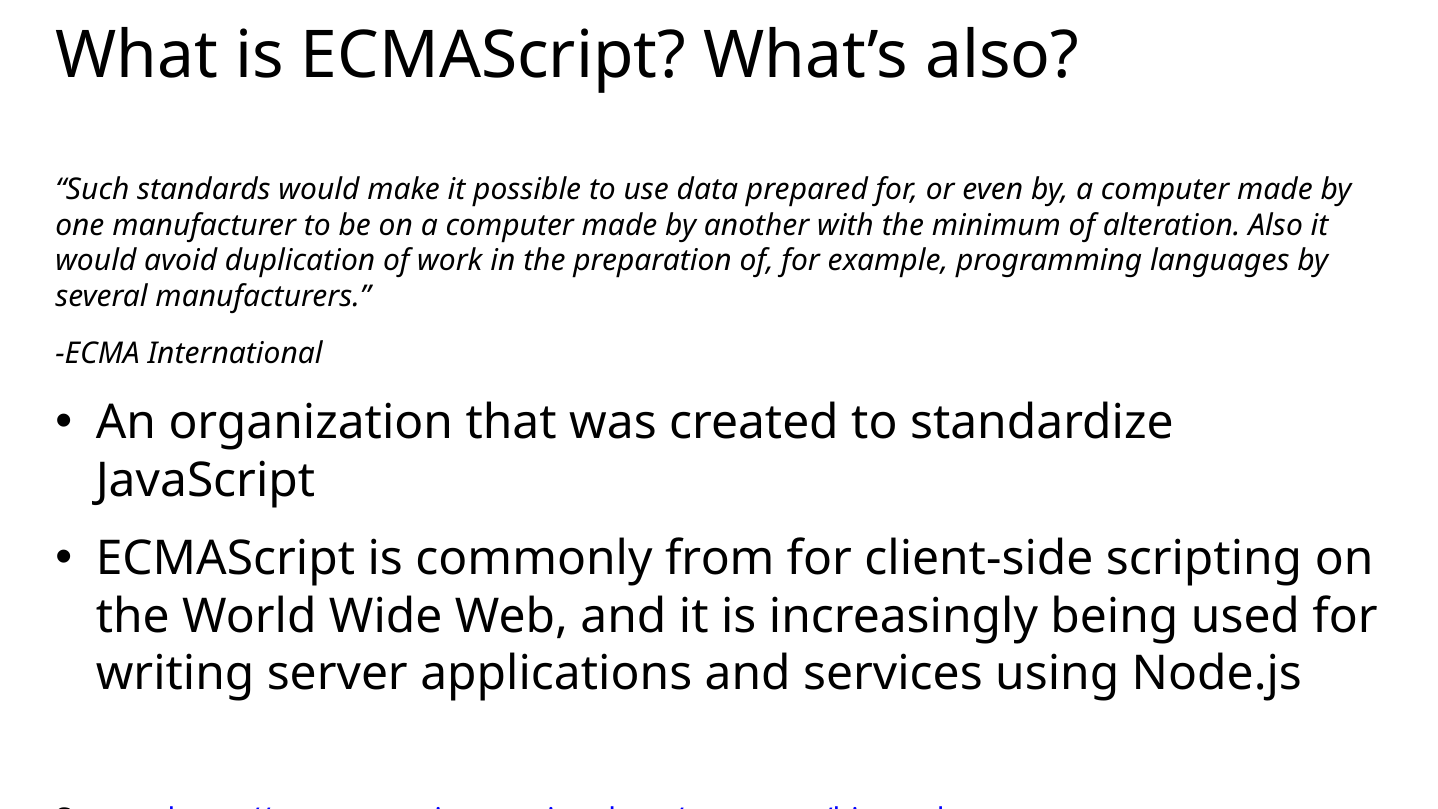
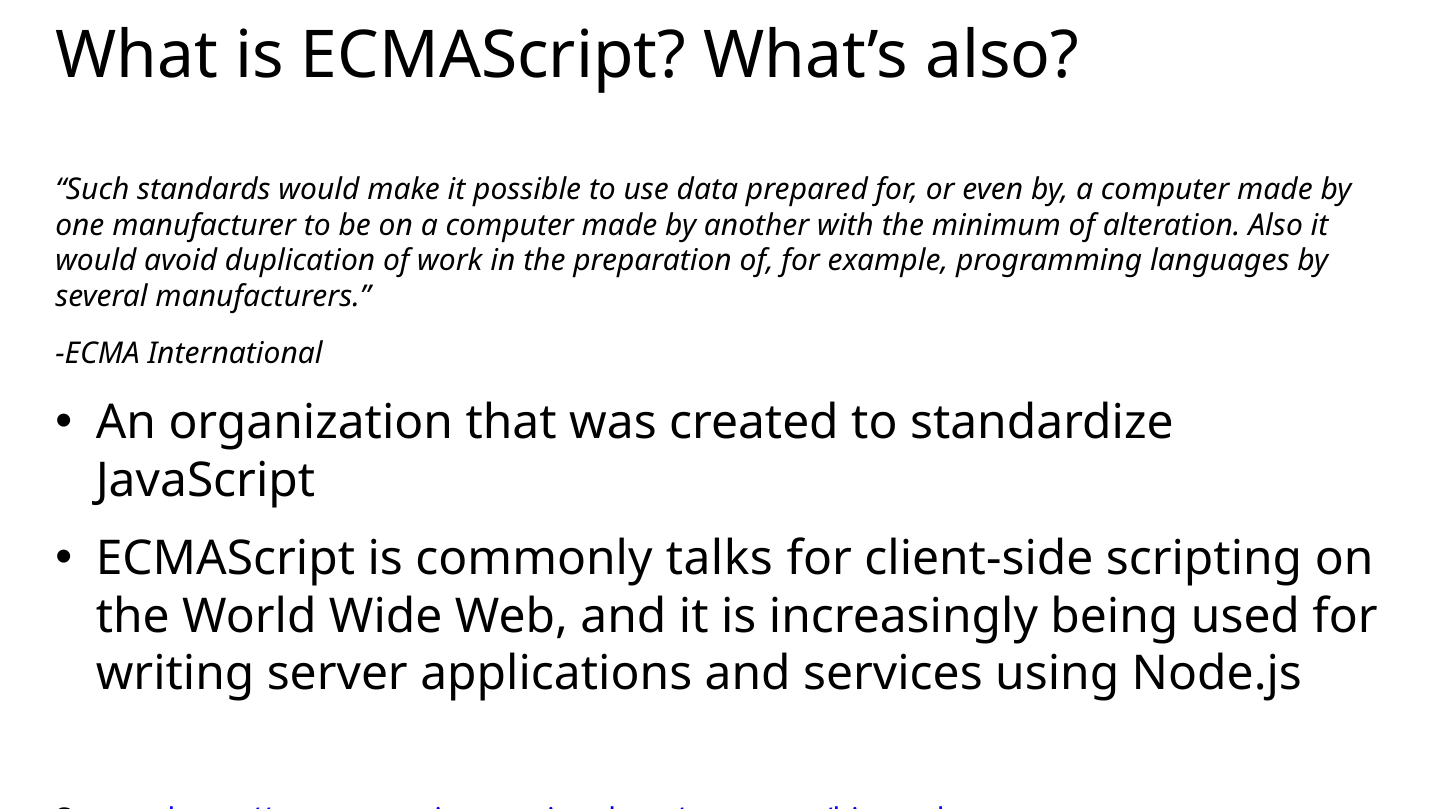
from: from -> talks
